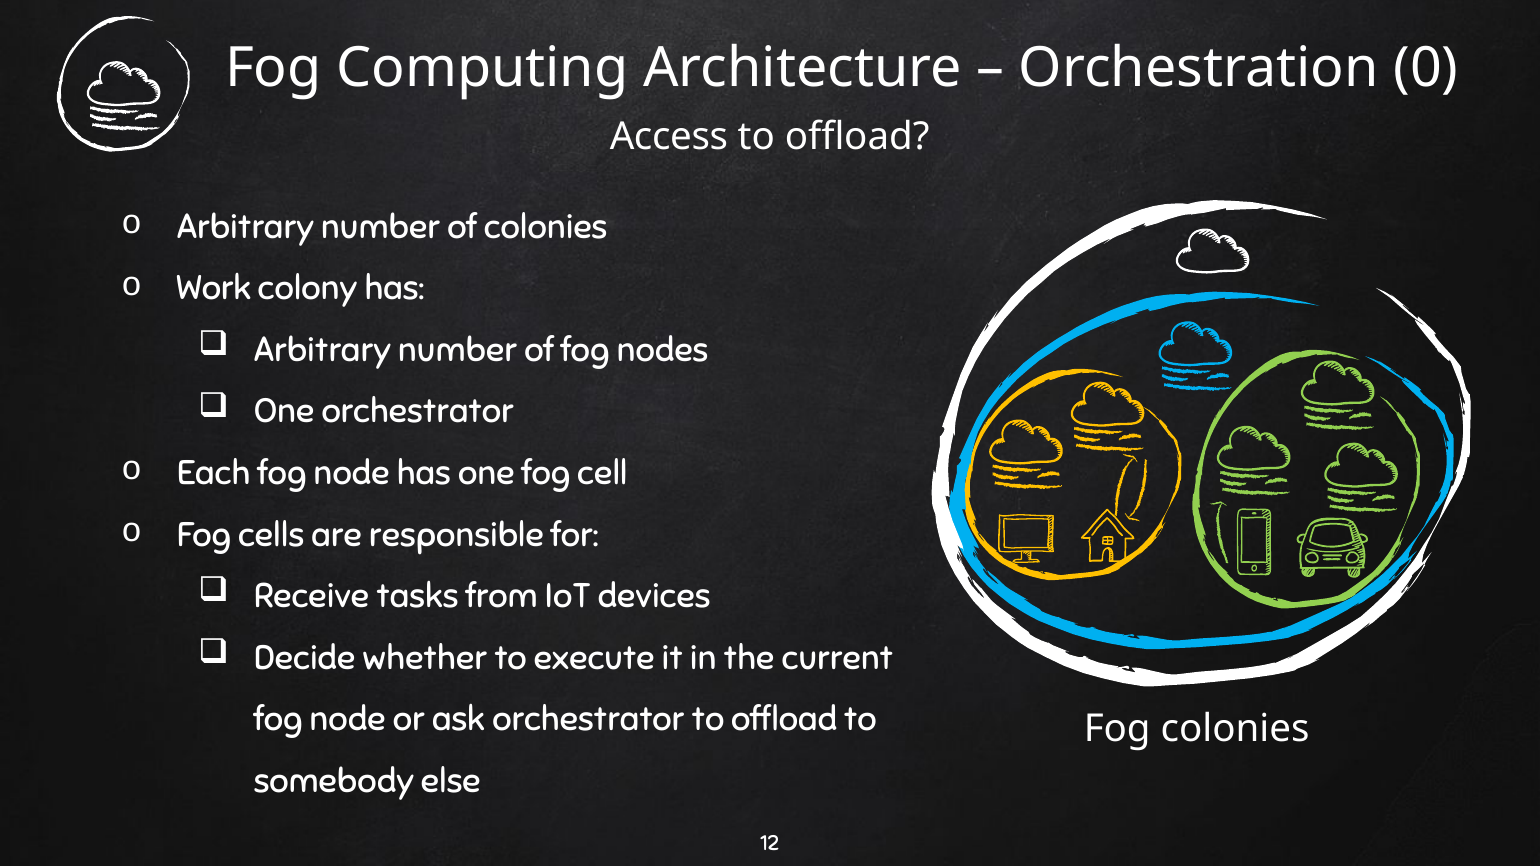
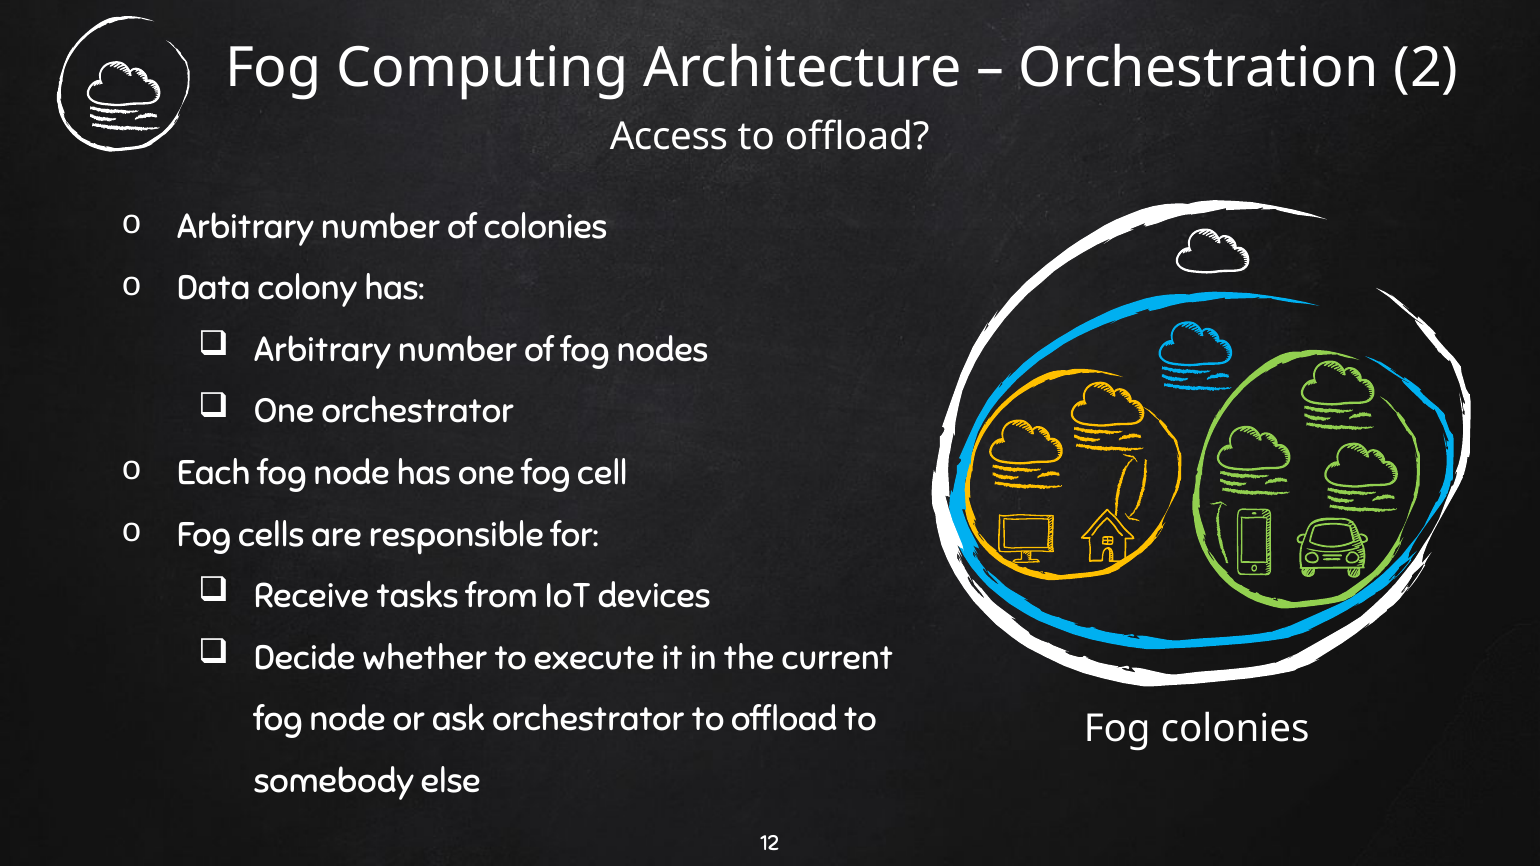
0: 0 -> 2
Work: Work -> Data
